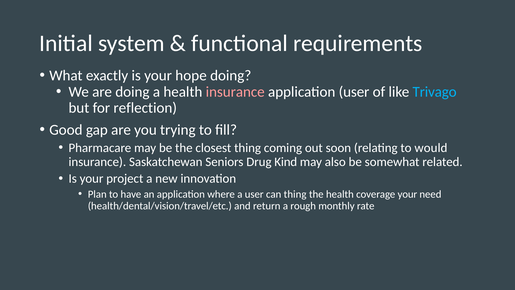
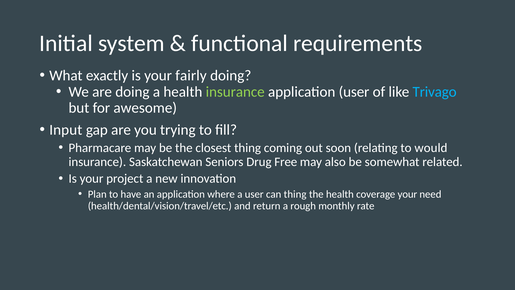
hope: hope -> fairly
insurance at (235, 92) colour: pink -> light green
reflection: reflection -> awesome
Good: Good -> Input
Kind: Kind -> Free
